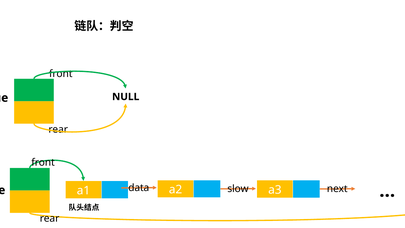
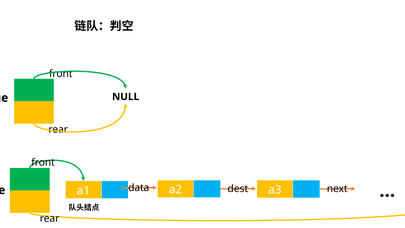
slow: slow -> dest
